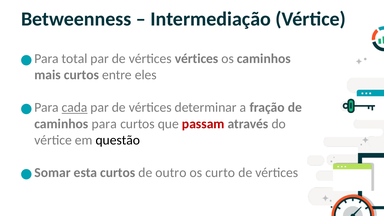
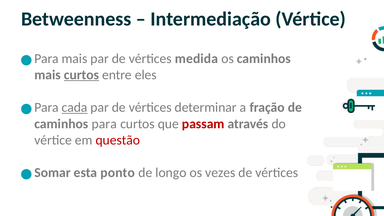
total at (75, 59): total -> mais
vértices vértices: vértices -> medida
curtos at (81, 75) underline: none -> present
questão colour: black -> red
esta curtos: curtos -> ponto
outro: outro -> longo
curto: curto -> vezes
